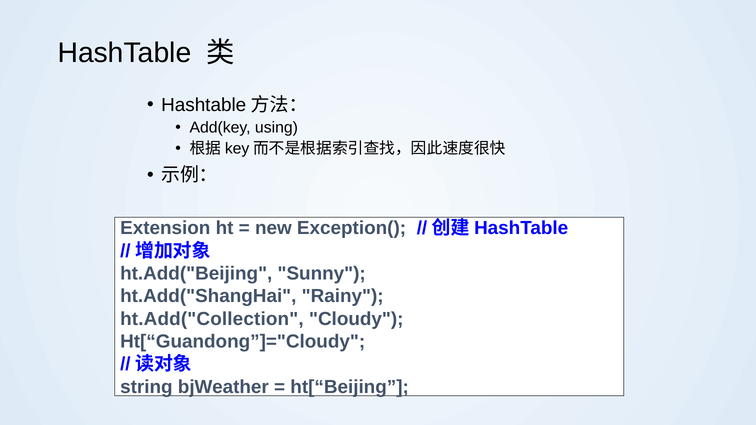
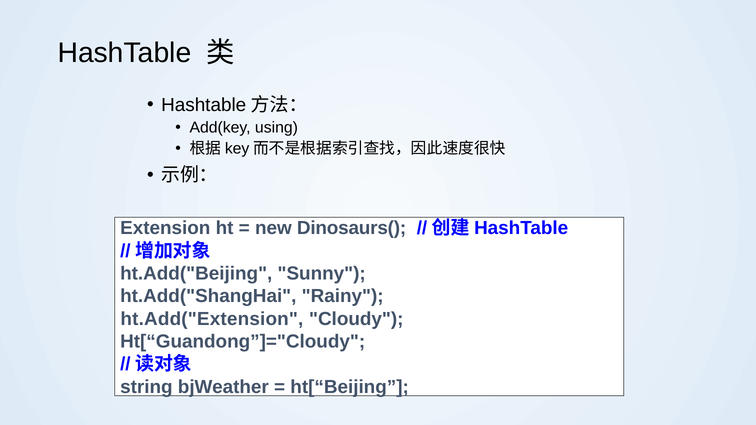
Exception(: Exception( -> Dinosaurs(
ht.Add("Collection: ht.Add("Collection -> ht.Add("Extension
